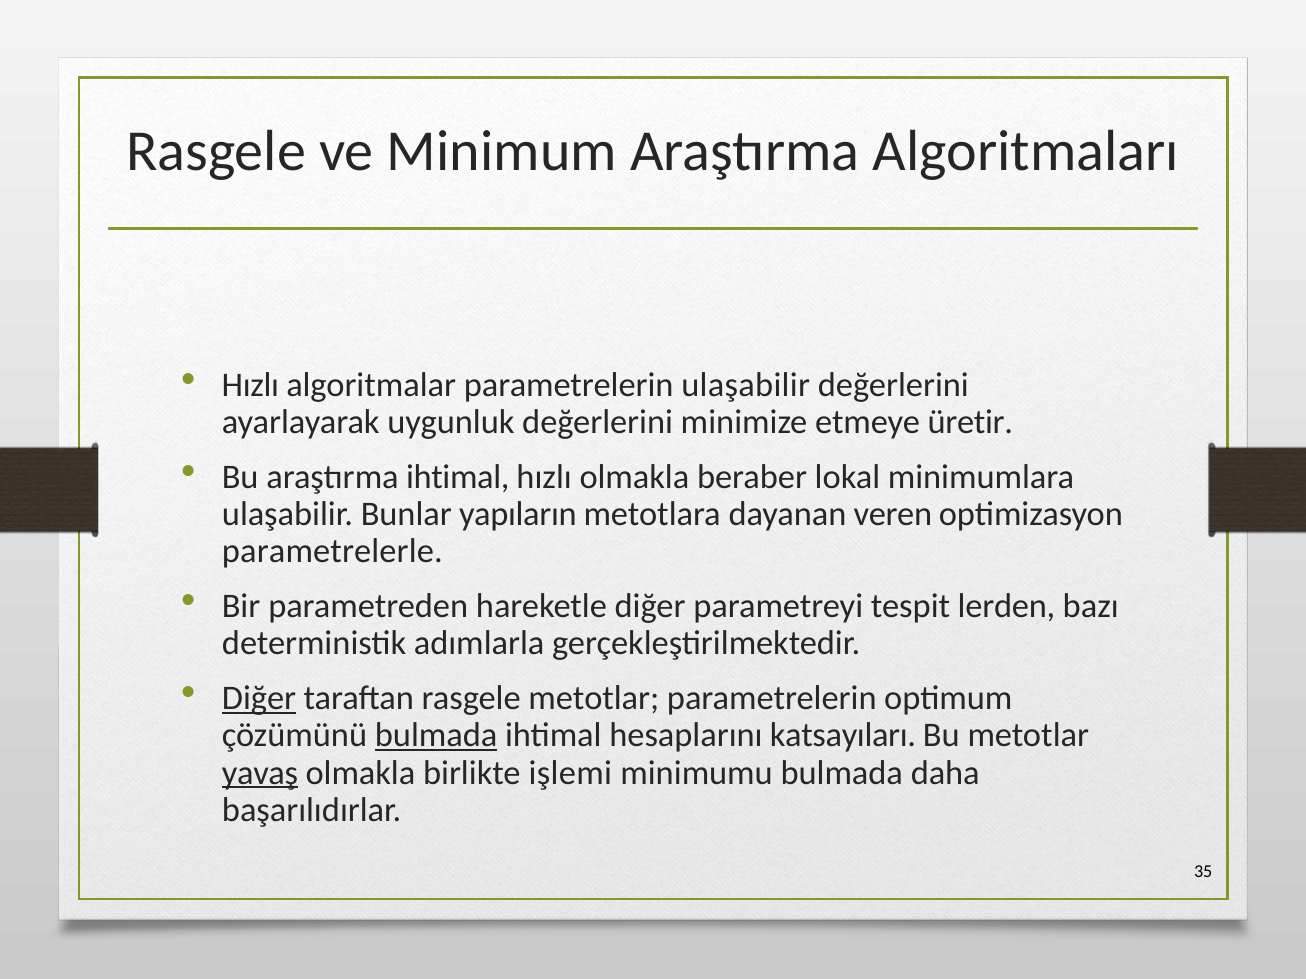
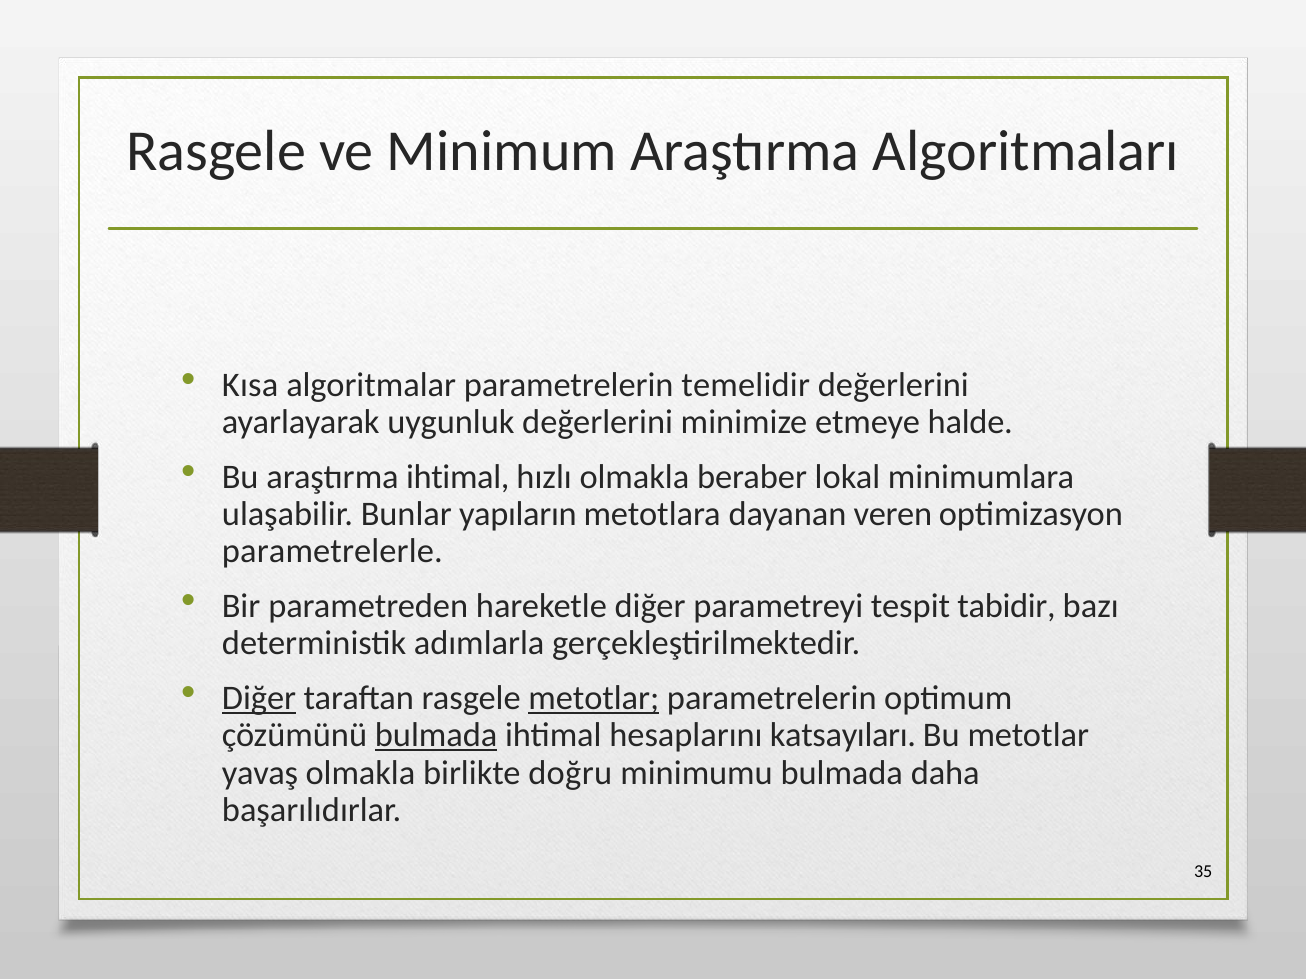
Hızlı at (250, 385): Hızlı -> Kısa
parametrelerin ulaşabilir: ulaşabilir -> temelidir
üretir: üretir -> halde
lerden: lerden -> tabidir
metotlar at (594, 699) underline: none -> present
yavaş underline: present -> none
işlemi: işlemi -> doğru
